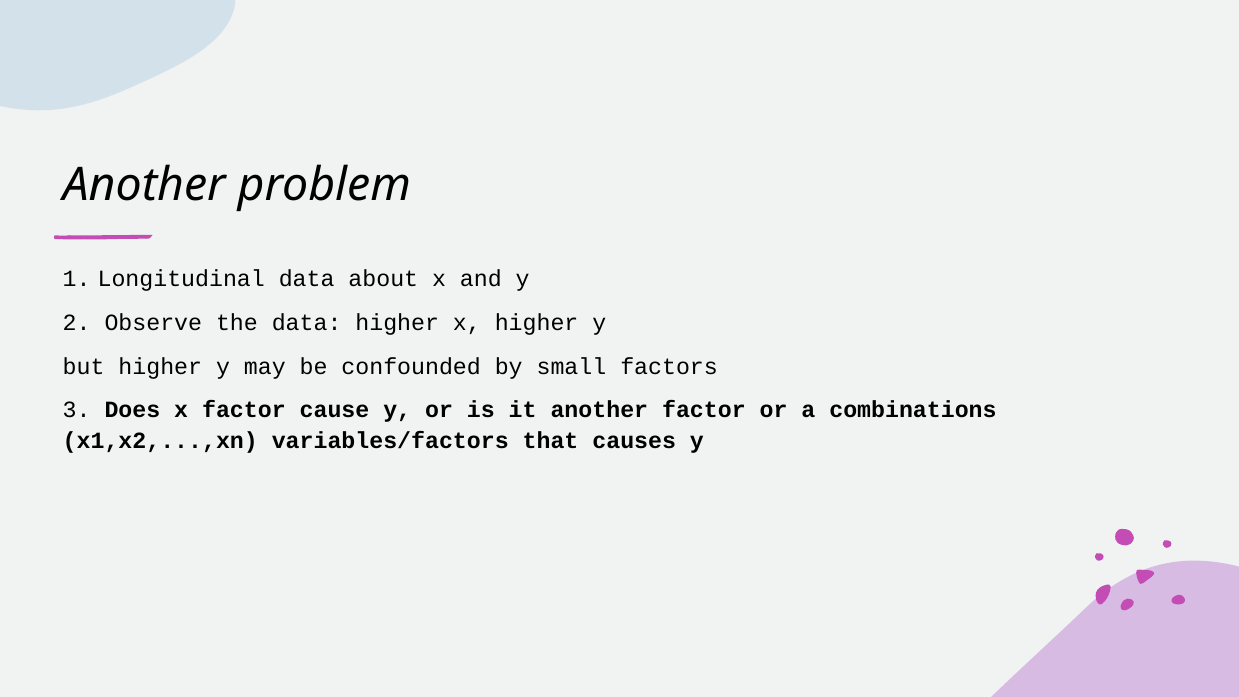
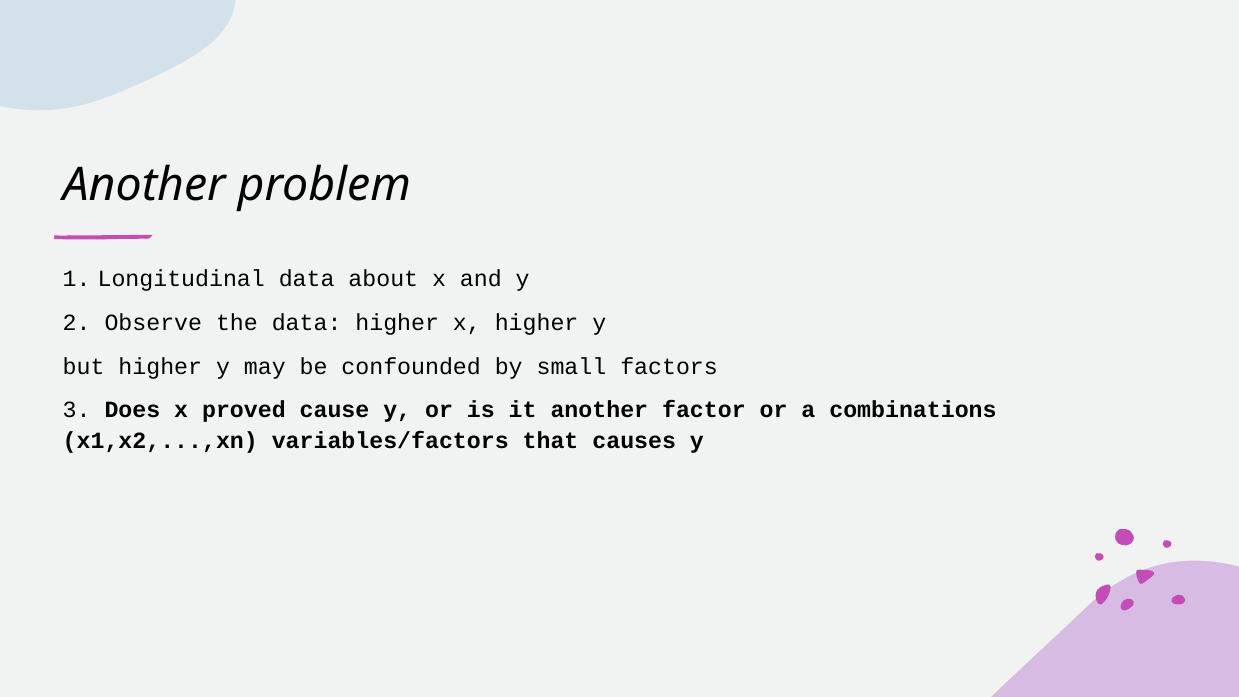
x factor: factor -> proved
